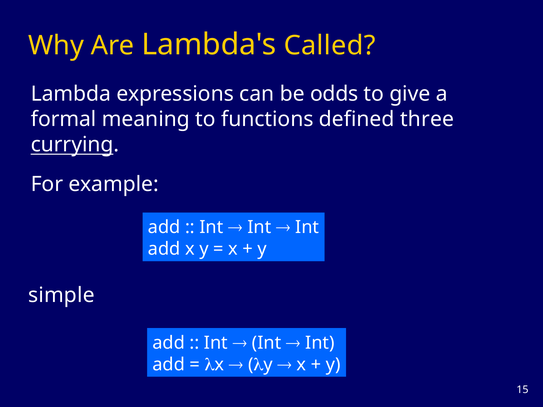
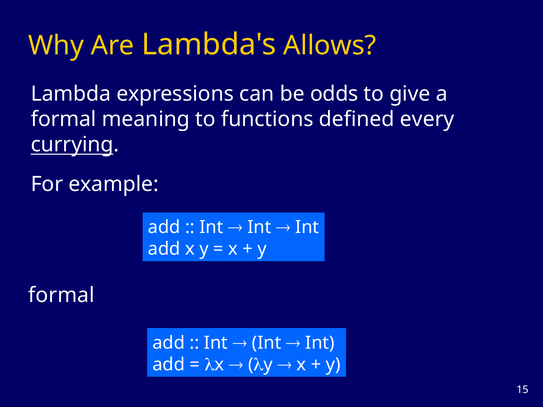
Called: Called -> Allows
three: three -> every
simple at (61, 296): simple -> formal
